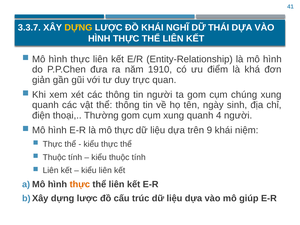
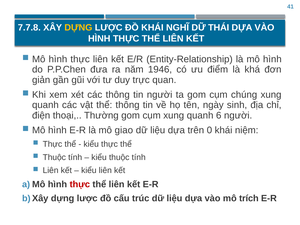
3.3.7: 3.3.7 -> 7.7.8
1910: 1910 -> 1946
4: 4 -> 6
mô thực: thực -> giao
9: 9 -> 0
thực at (80, 184) colour: orange -> red
giúp: giúp -> trích
